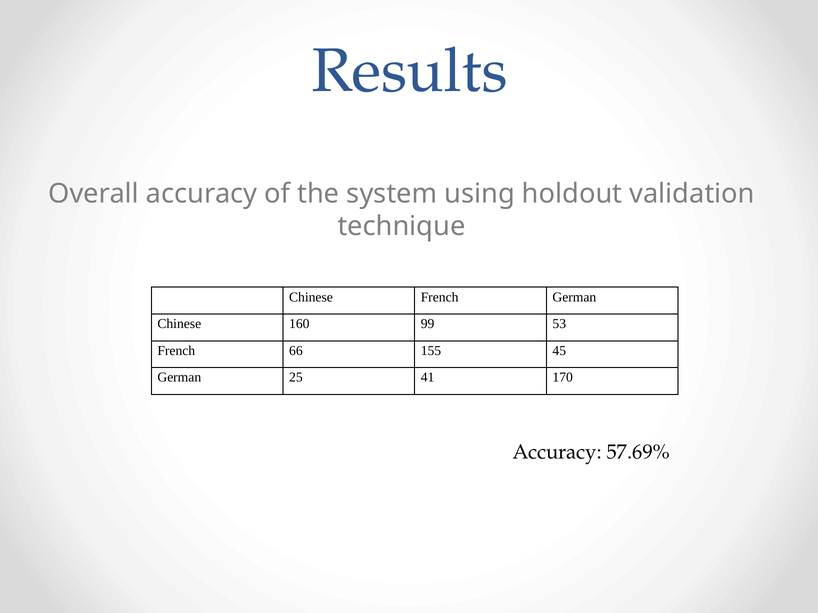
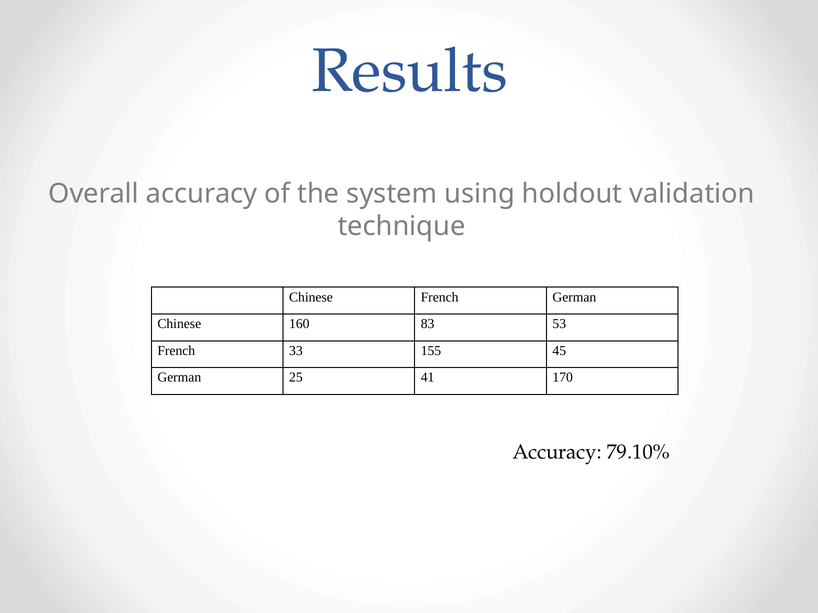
99: 99 -> 83
66: 66 -> 33
57.69%: 57.69% -> 79.10%
